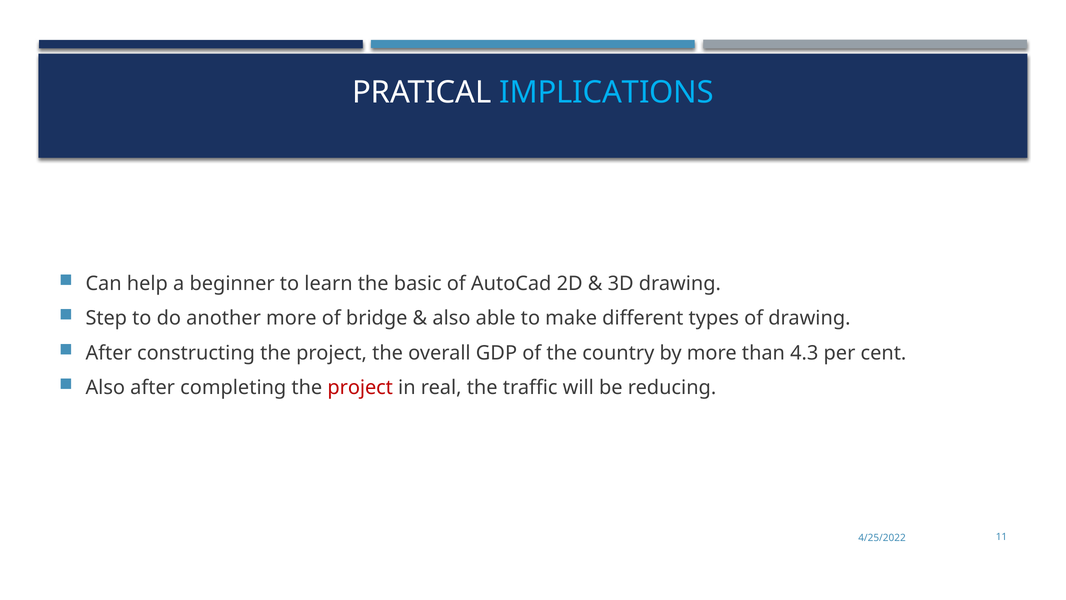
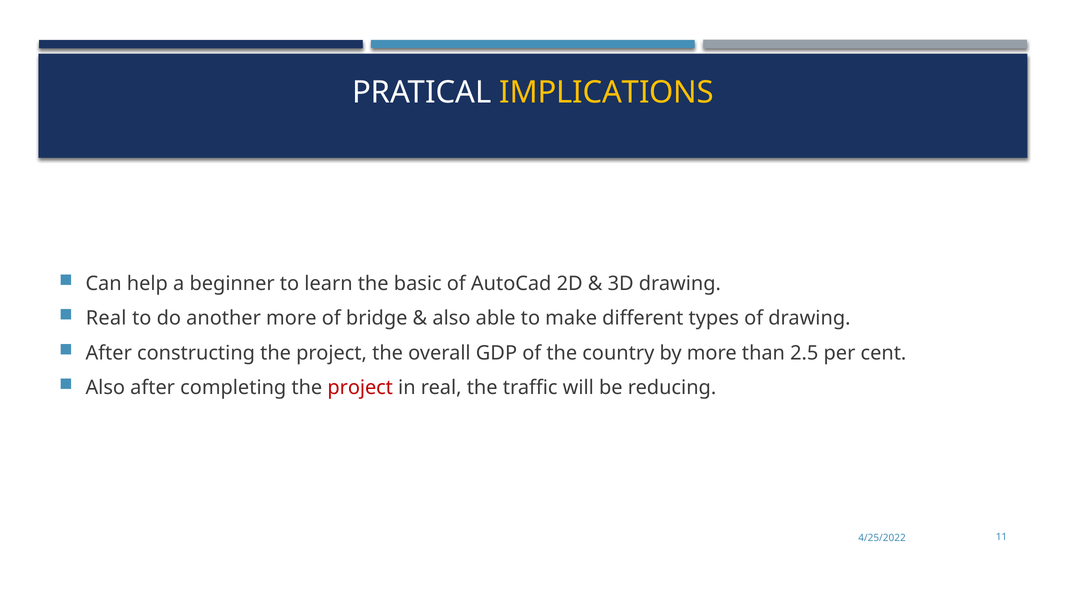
IMPLICATIONS colour: light blue -> yellow
Step at (106, 318): Step -> Real
4.3: 4.3 -> 2.5
